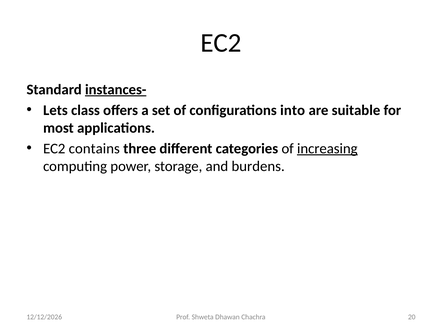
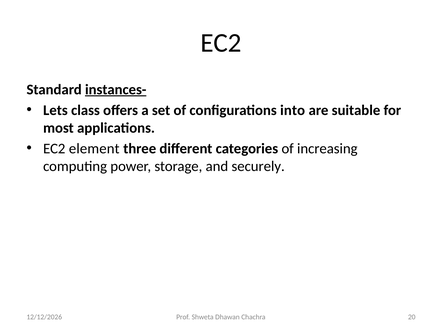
contains: contains -> element
increasing underline: present -> none
burdens: burdens -> securely
